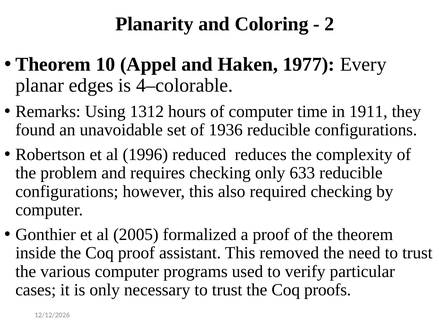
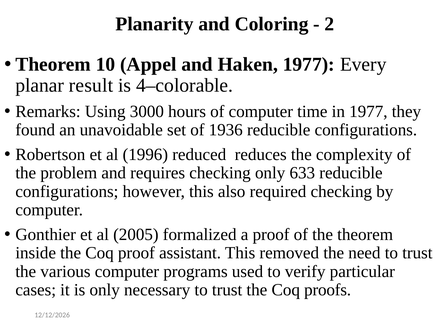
edges: edges -> result
1312: 1312 -> 3000
in 1911: 1911 -> 1977
